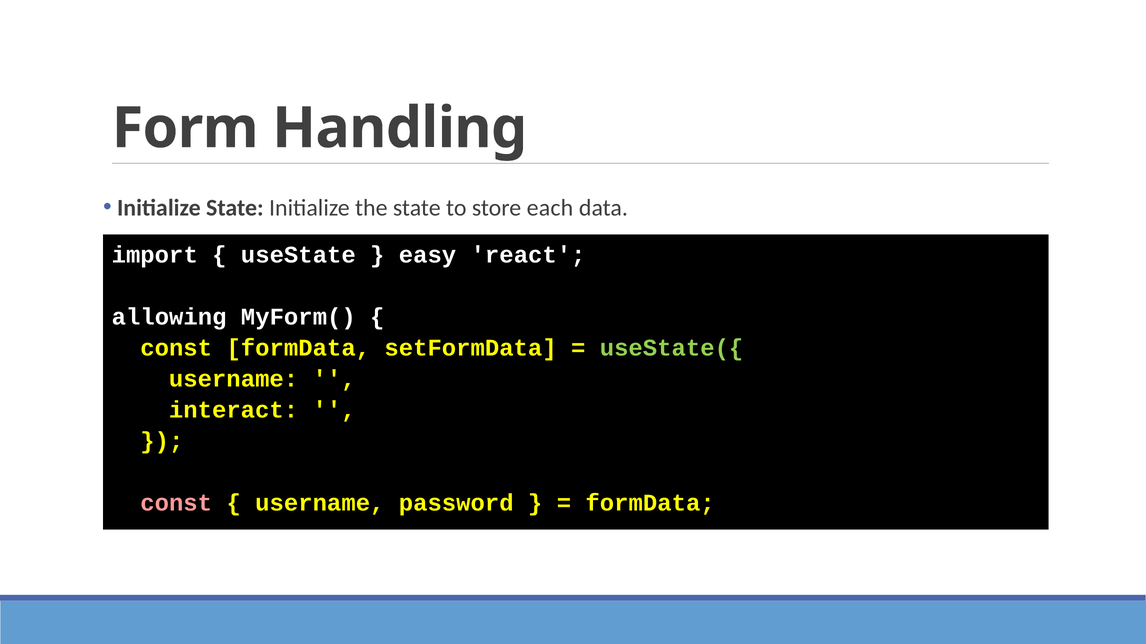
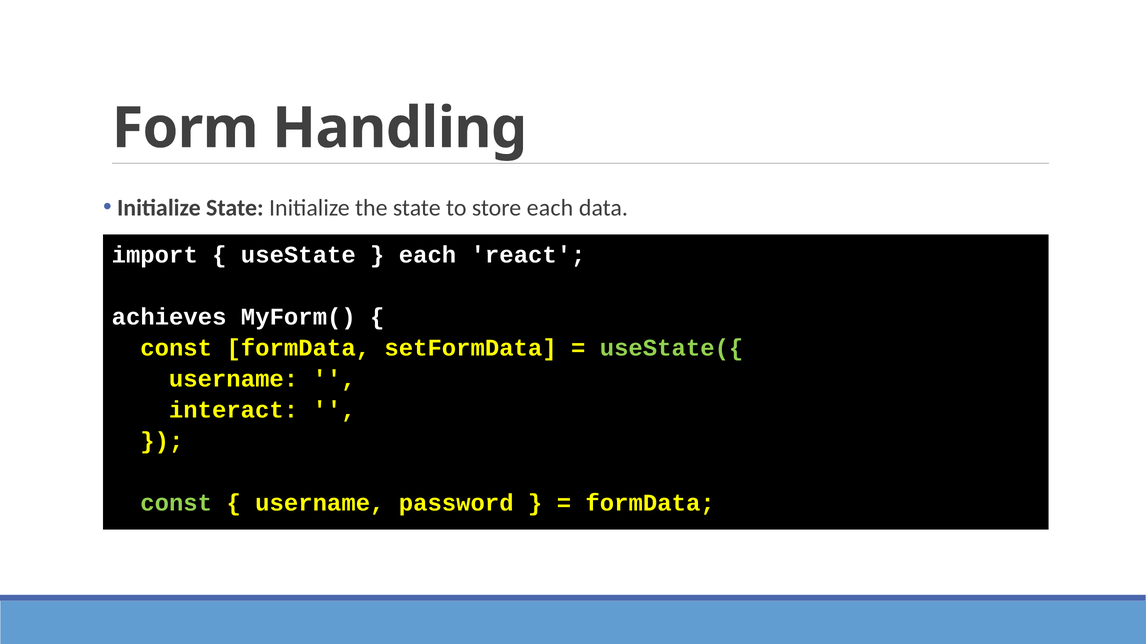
easy at (428, 255): easy -> each
allowing: allowing -> achieves
const at (176, 503) colour: pink -> light green
